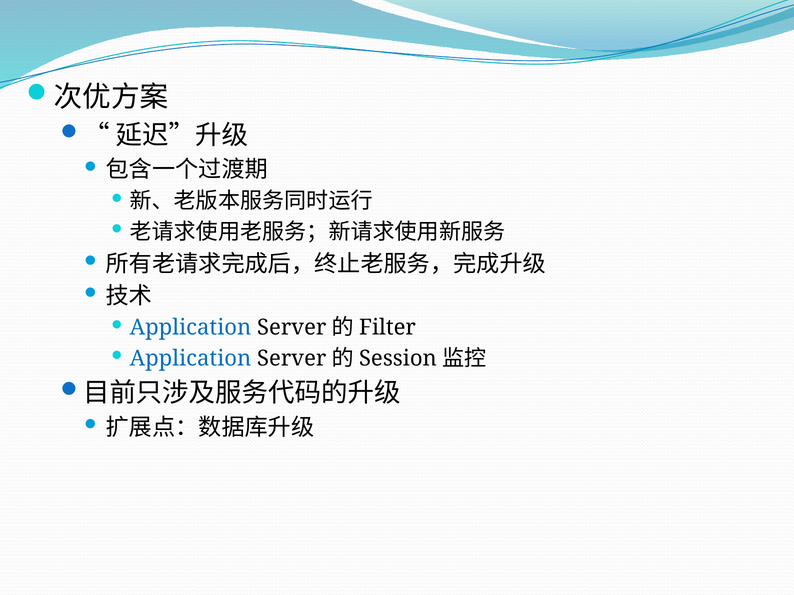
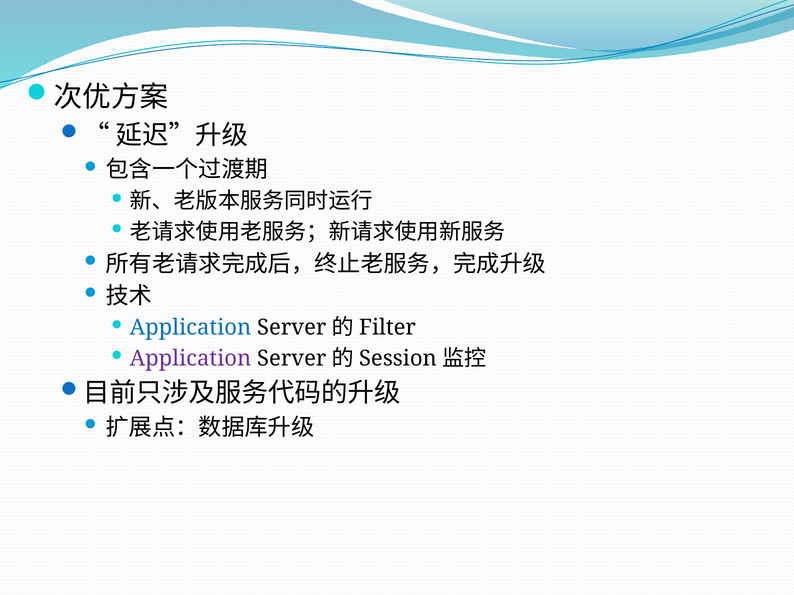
Application at (190, 359) colour: blue -> purple
